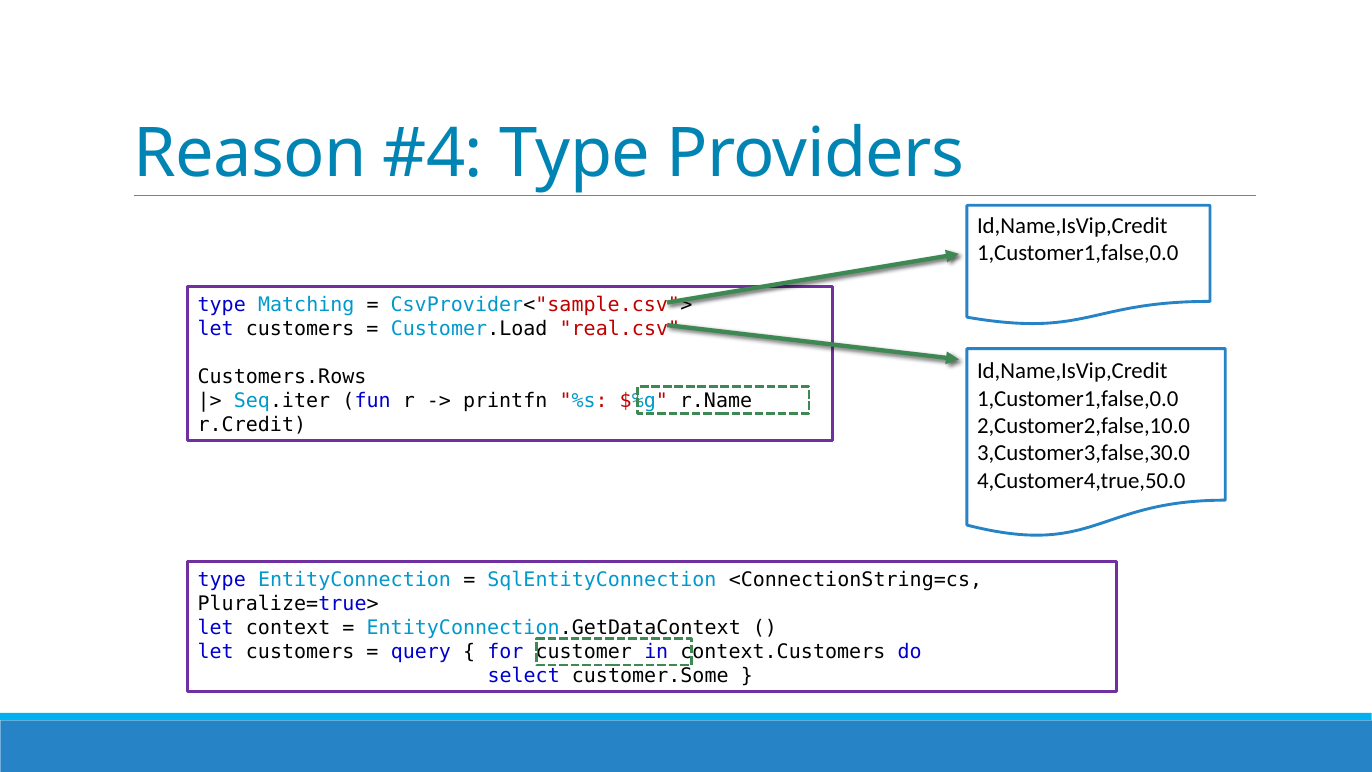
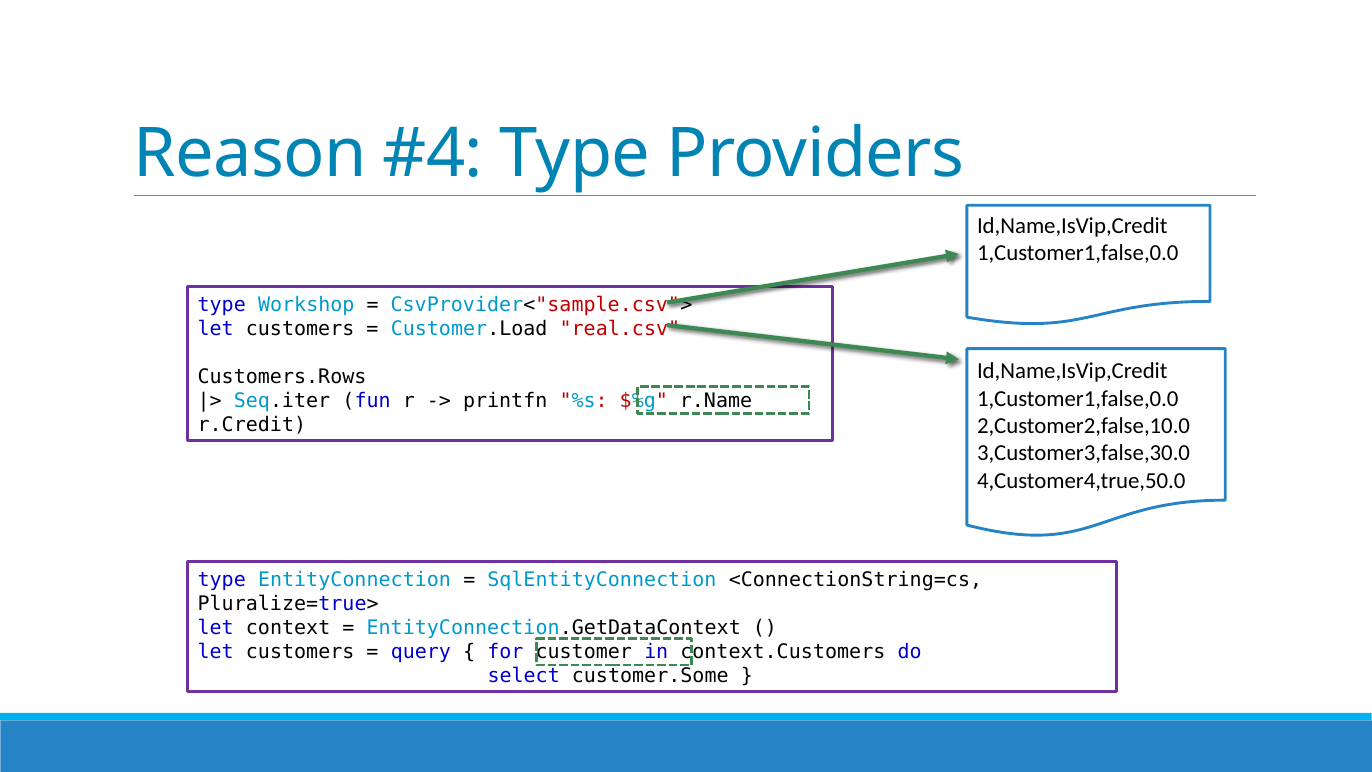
Matching: Matching -> Workshop
